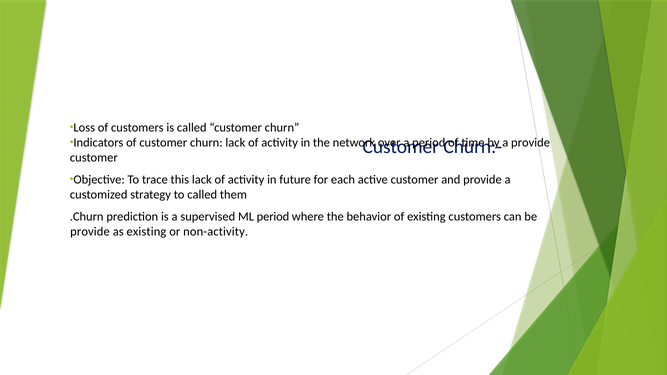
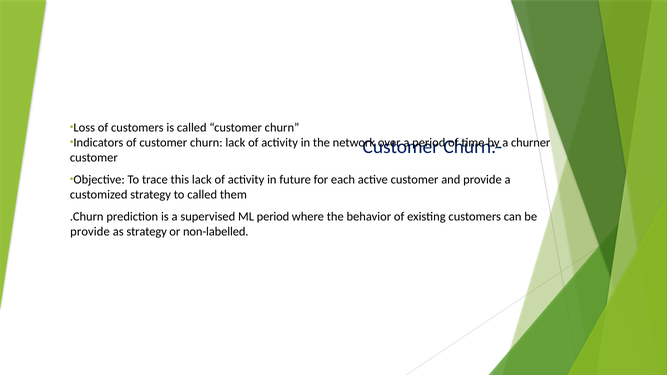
a provide: provide -> churner
as existing: existing -> strategy
non-activity: non-activity -> non-labelled
